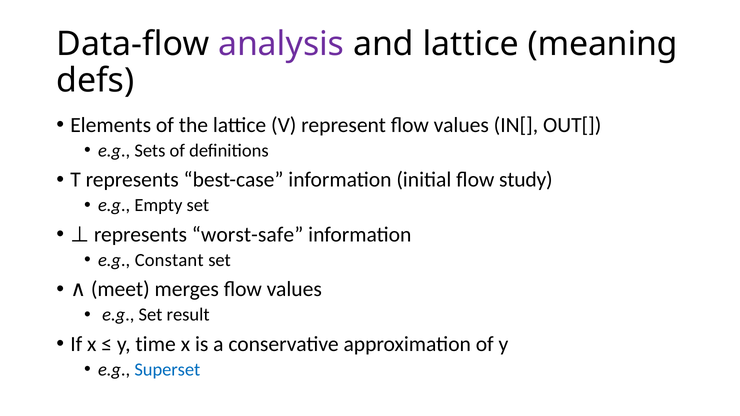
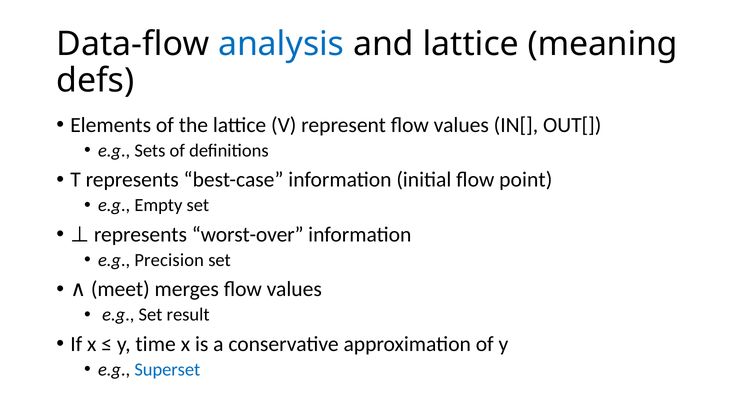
analysis colour: purple -> blue
study: study -> point
worst-safe: worst-safe -> worst-over
Constant: Constant -> Precision
